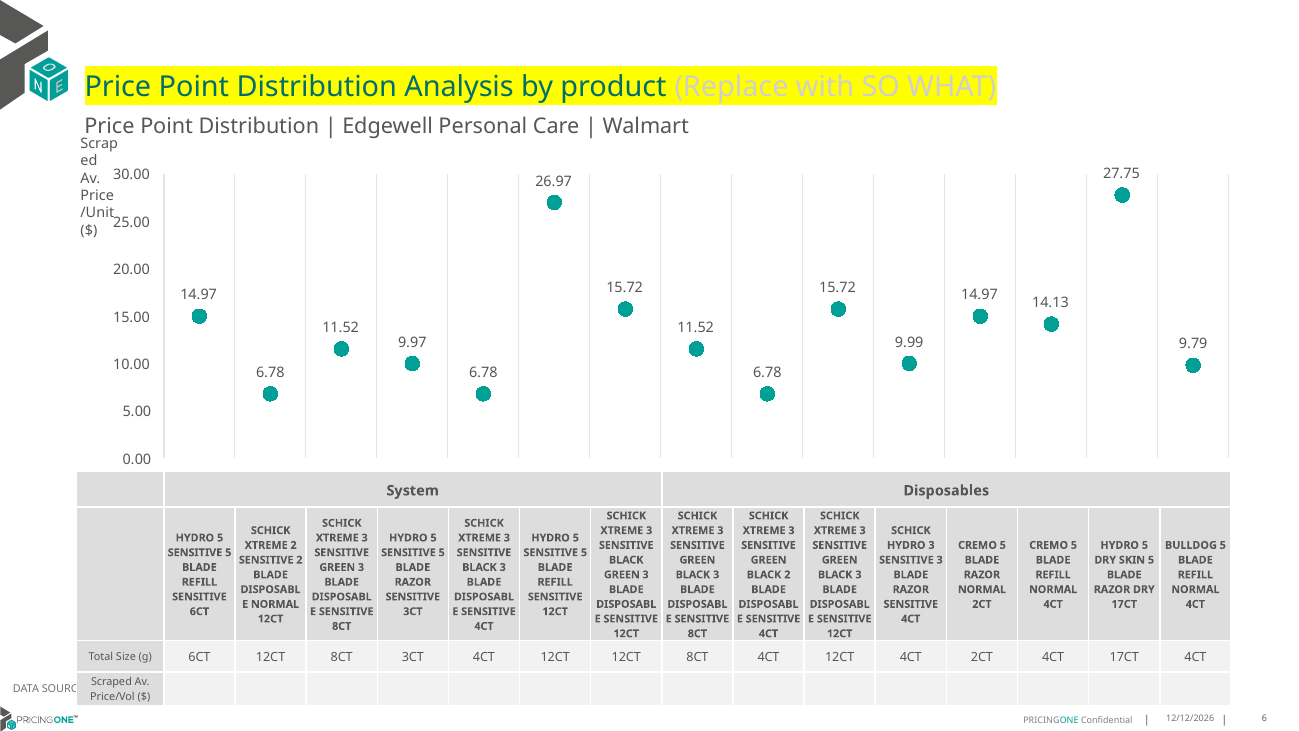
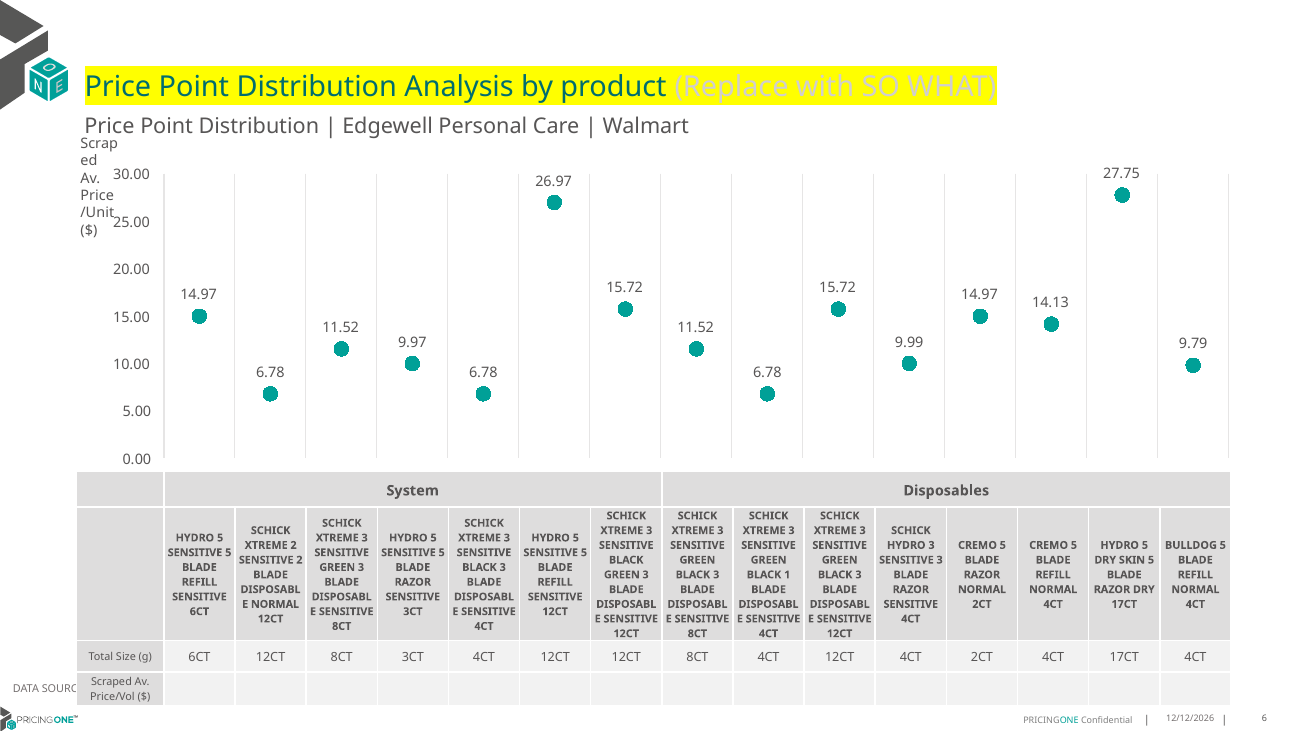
BLACK 2: 2 -> 1
